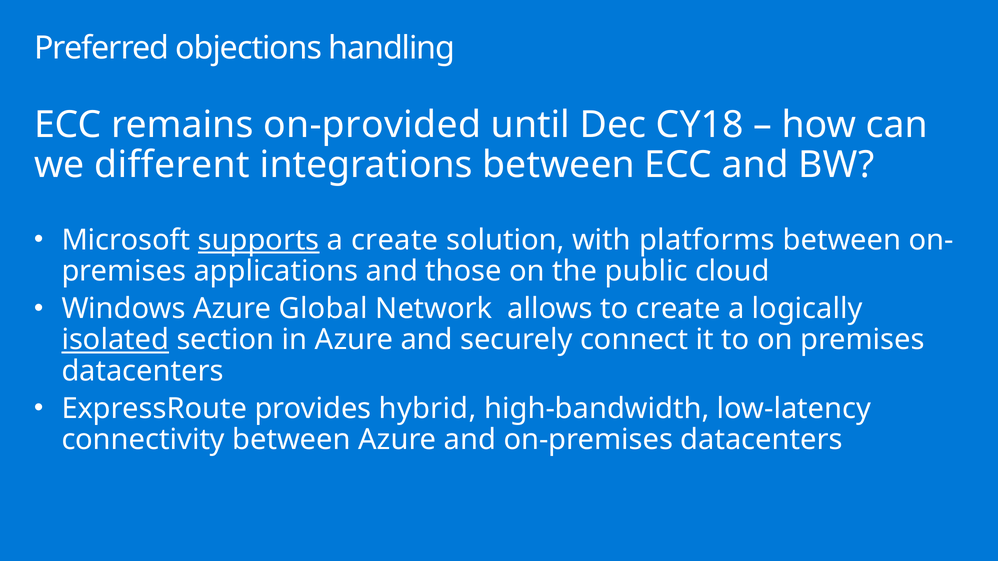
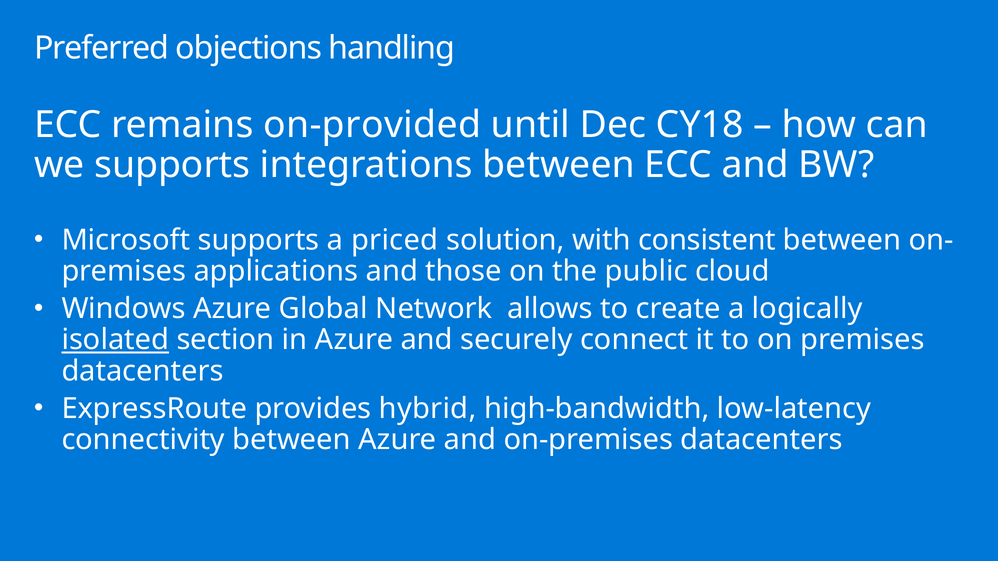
we different: different -> supports
supports at (259, 240) underline: present -> none
a create: create -> priced
platforms: platforms -> consistent
